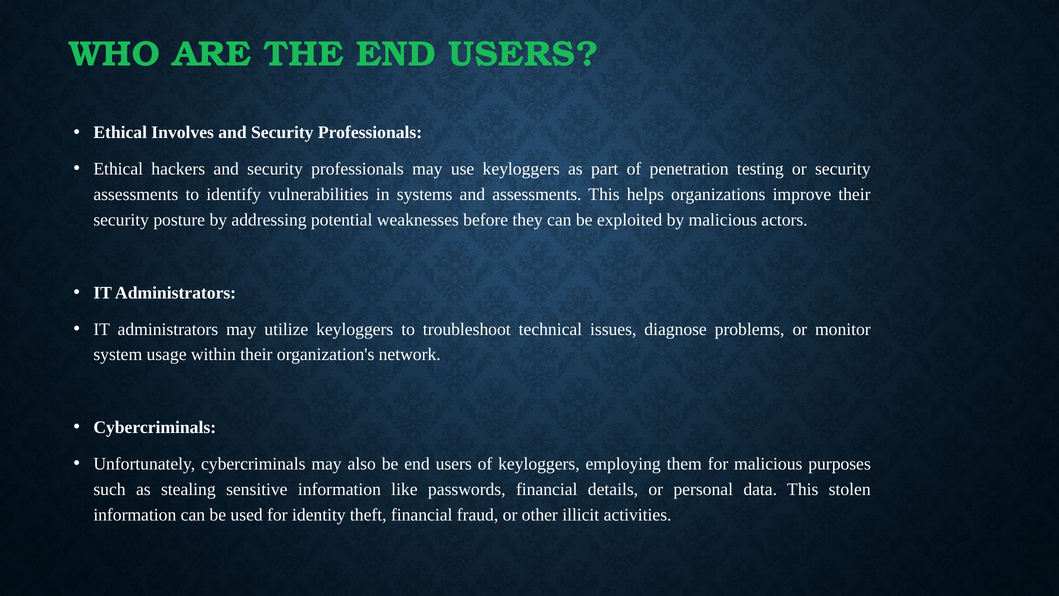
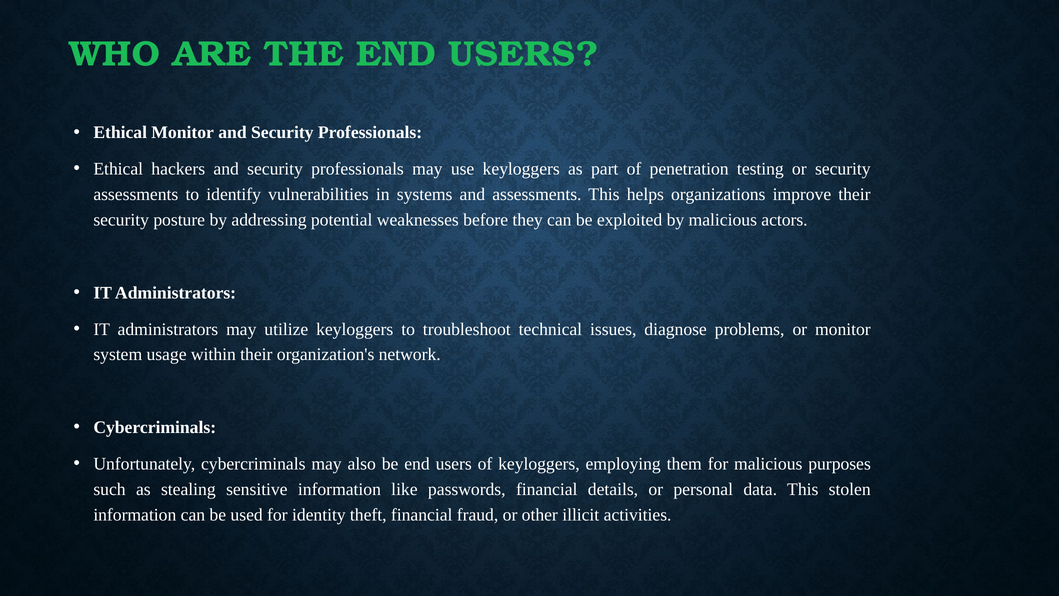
Ethical Involves: Involves -> Monitor
